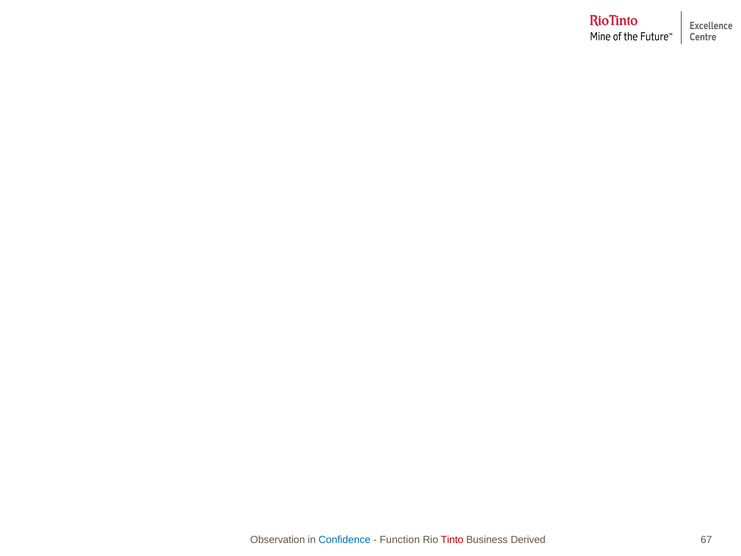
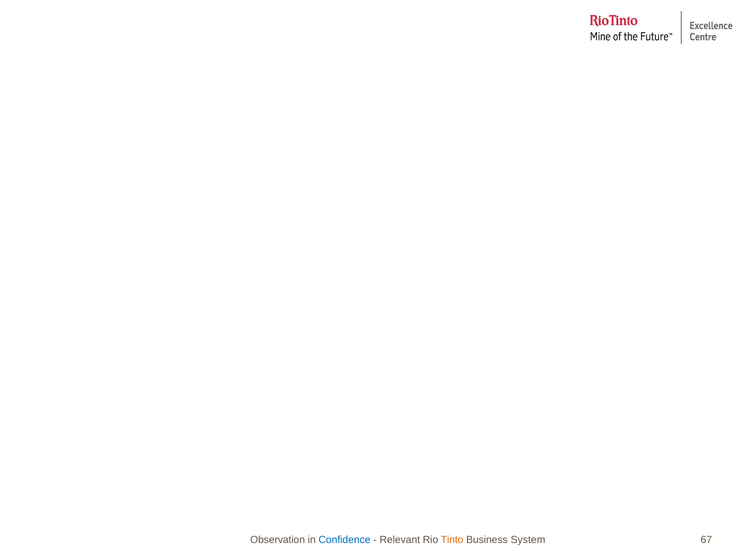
Function: Function -> Relevant
Tinto colour: red -> orange
Derived: Derived -> System
